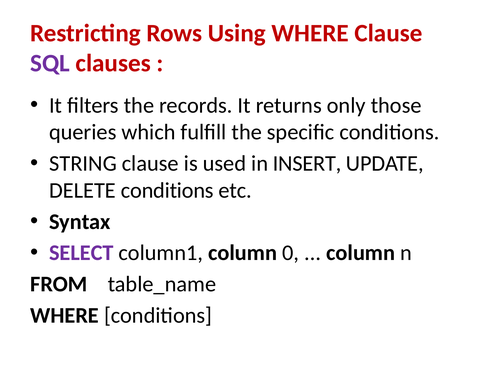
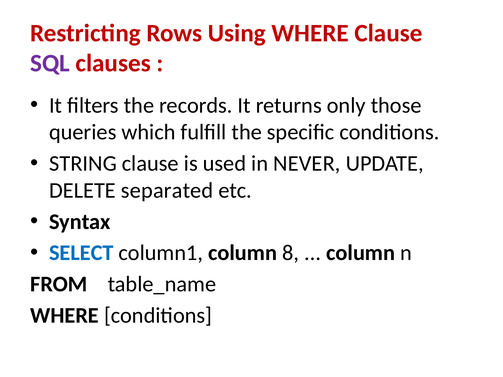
INSERT: INSERT -> NEVER
DELETE conditions: conditions -> separated
SELECT colour: purple -> blue
0: 0 -> 8
